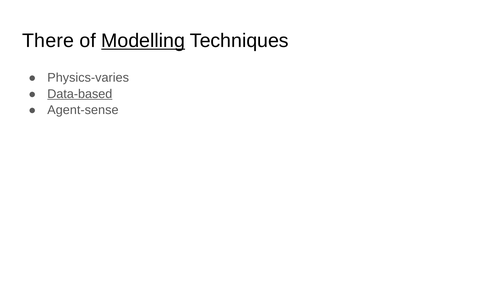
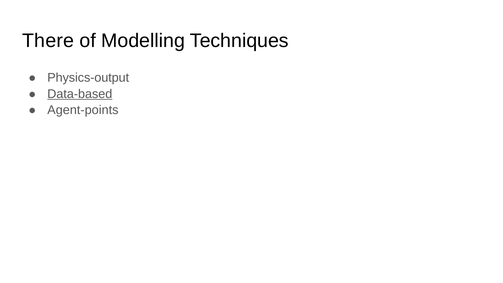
Modelling underline: present -> none
Physics-varies: Physics-varies -> Physics-output
Agent-sense: Agent-sense -> Agent-points
